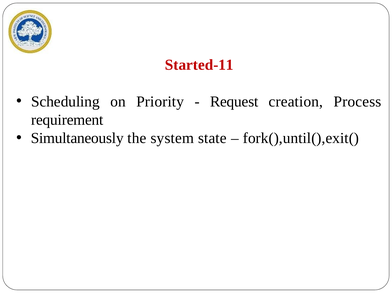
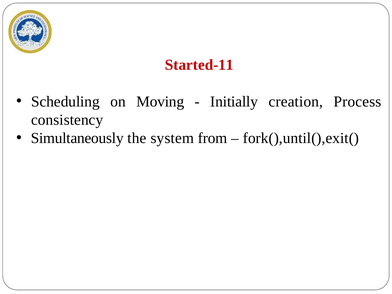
Priority: Priority -> Moving
Request: Request -> Initially
requirement: requirement -> consistency
state: state -> from
